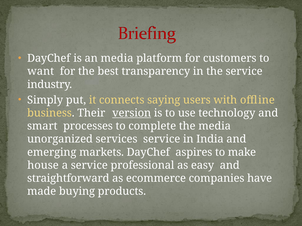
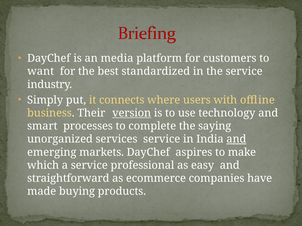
transparency: transparency -> standardized
saying: saying -> where
the media: media -> saying
and at (236, 139) underline: none -> present
house: house -> which
